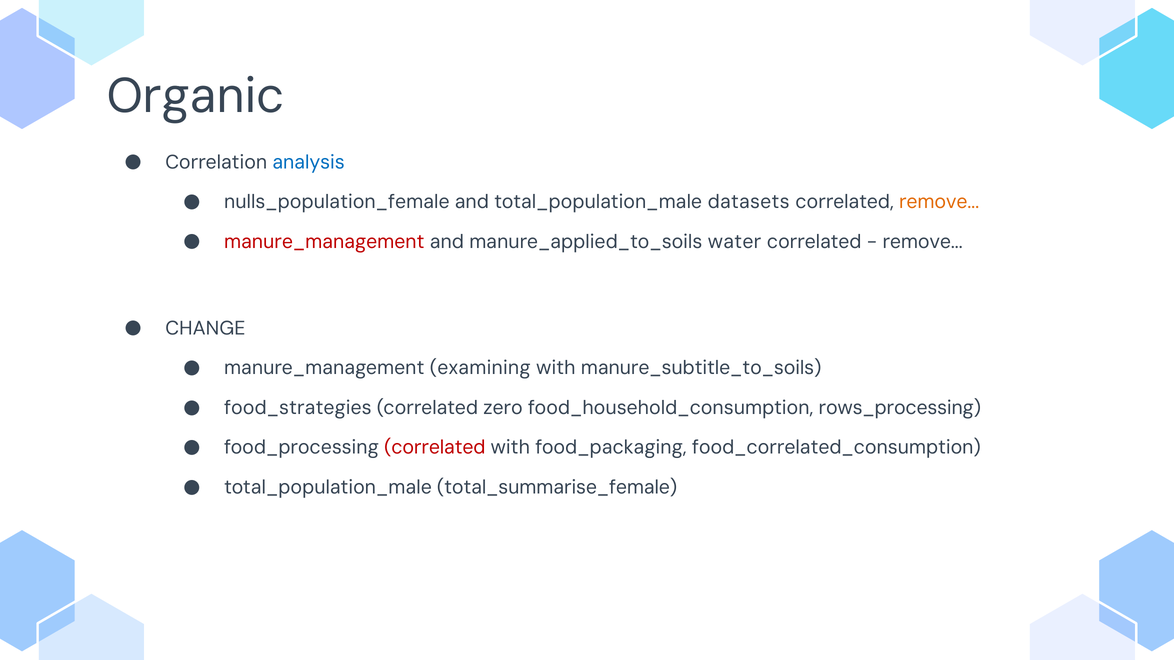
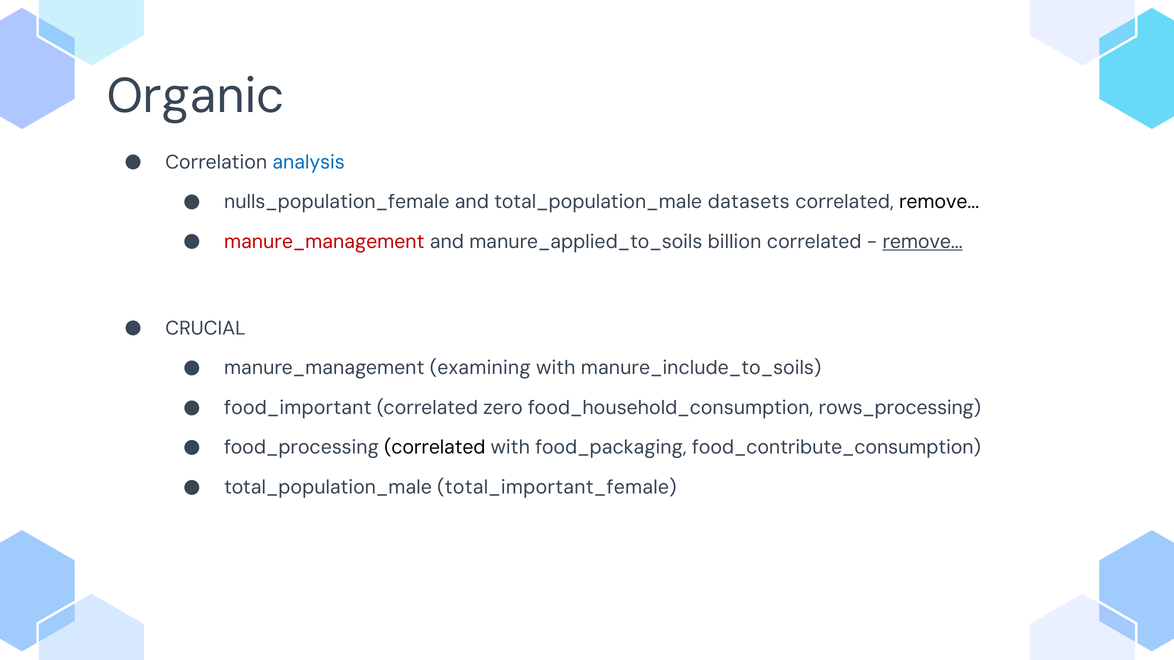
remove at (939, 202) colour: orange -> black
water: water -> billion
remove at (923, 242) underline: none -> present
CHANGE: CHANGE -> CRUCIAL
manure_subtitle_to_soils: manure_subtitle_to_soils -> manure_include_to_soils
food_strategies: food_strategies -> food_important
correlated at (435, 448) colour: red -> black
food_correlated_consumption: food_correlated_consumption -> food_contribute_consumption
total_summarise_female: total_summarise_female -> total_important_female
